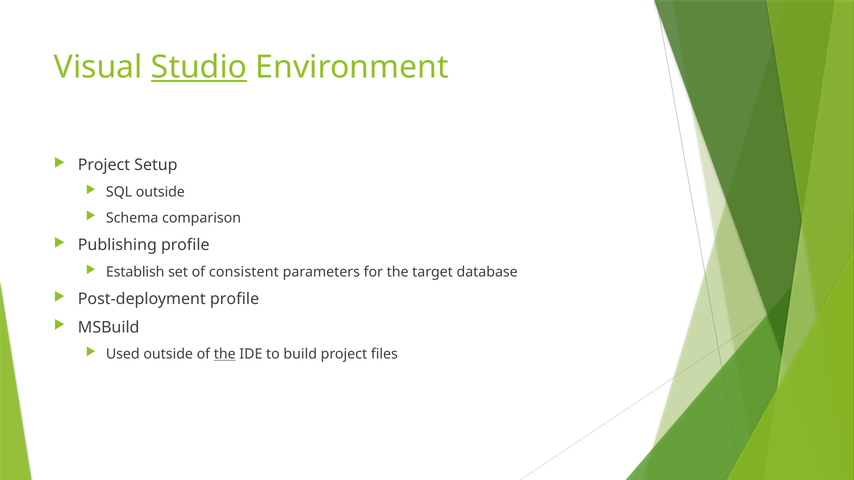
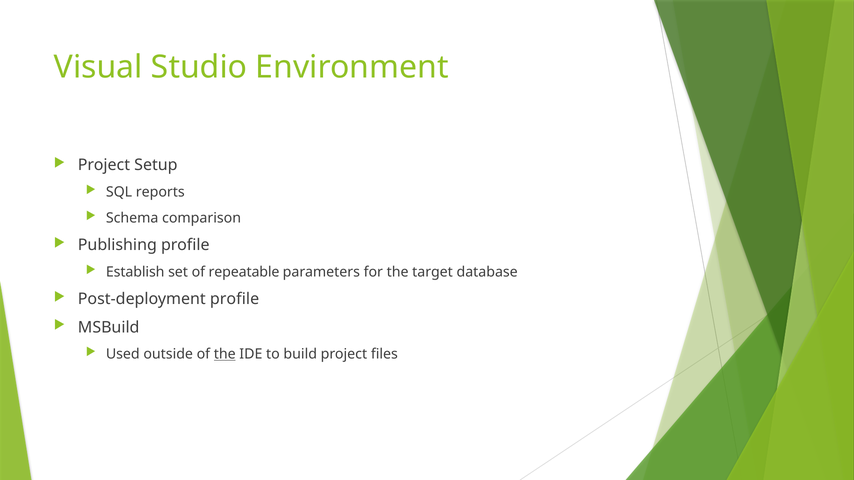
Studio underline: present -> none
SQL outside: outside -> reports
consistent: consistent -> repeatable
